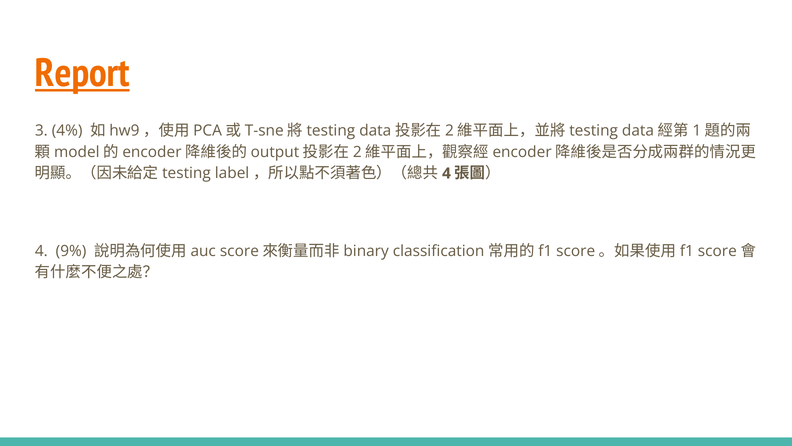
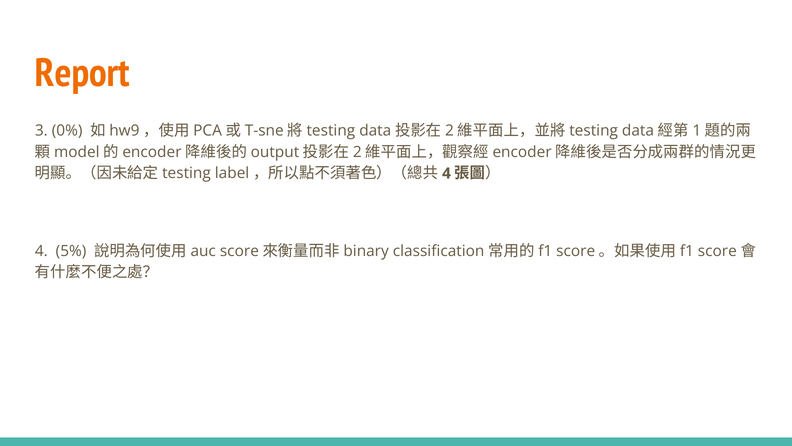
Report underline: present -> none
4%: 4% -> 0%
9%: 9% -> 5%
